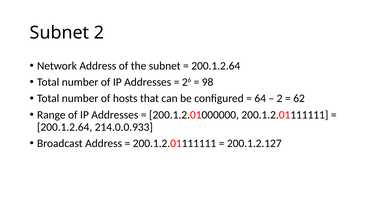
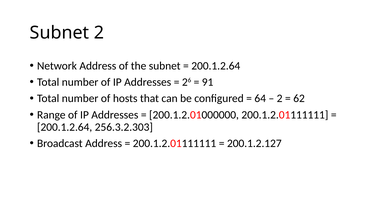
98: 98 -> 91
214.0.0.933: 214.0.0.933 -> 256.3.2.303
